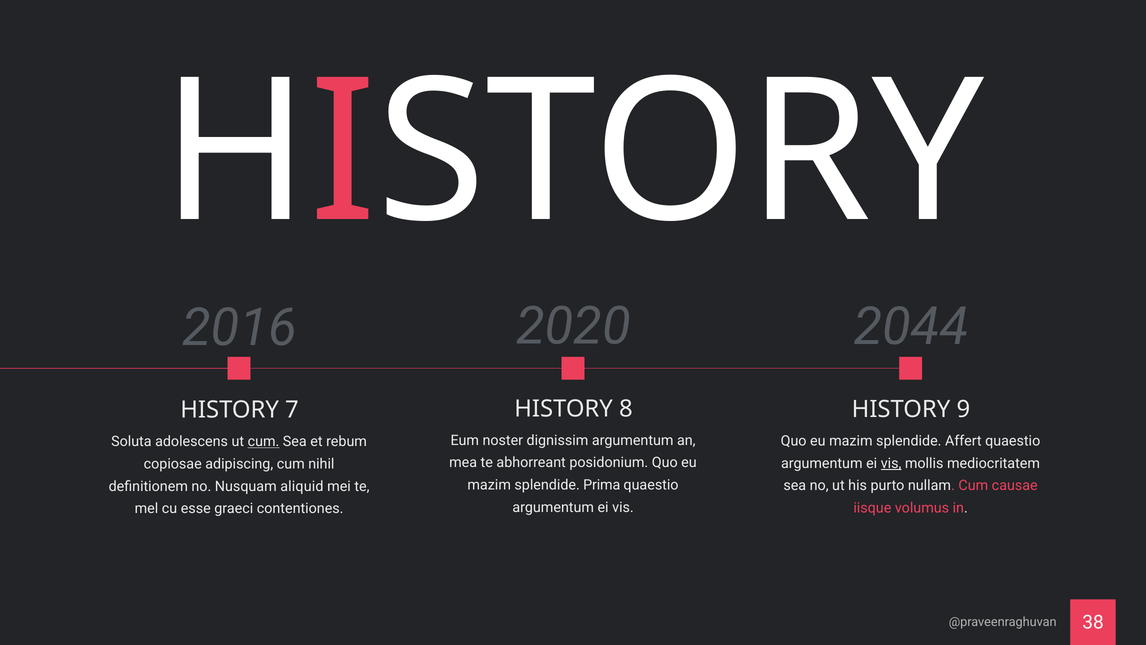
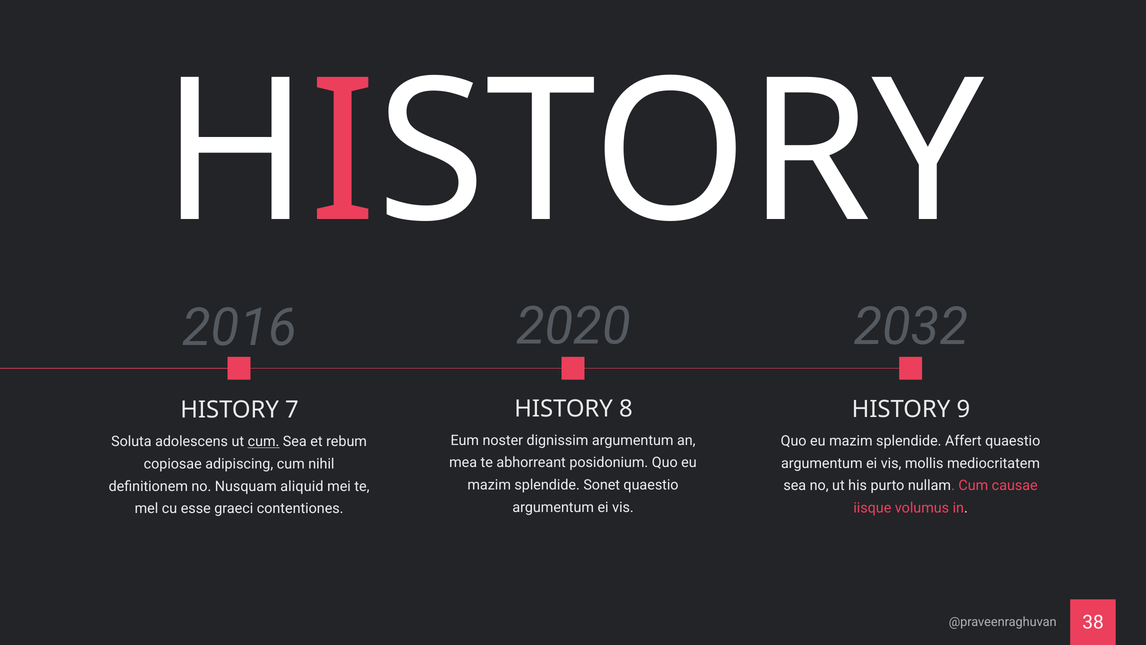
2044: 2044 -> 2032
vis at (891, 463) underline: present -> none
Prima: Prima -> Sonet
